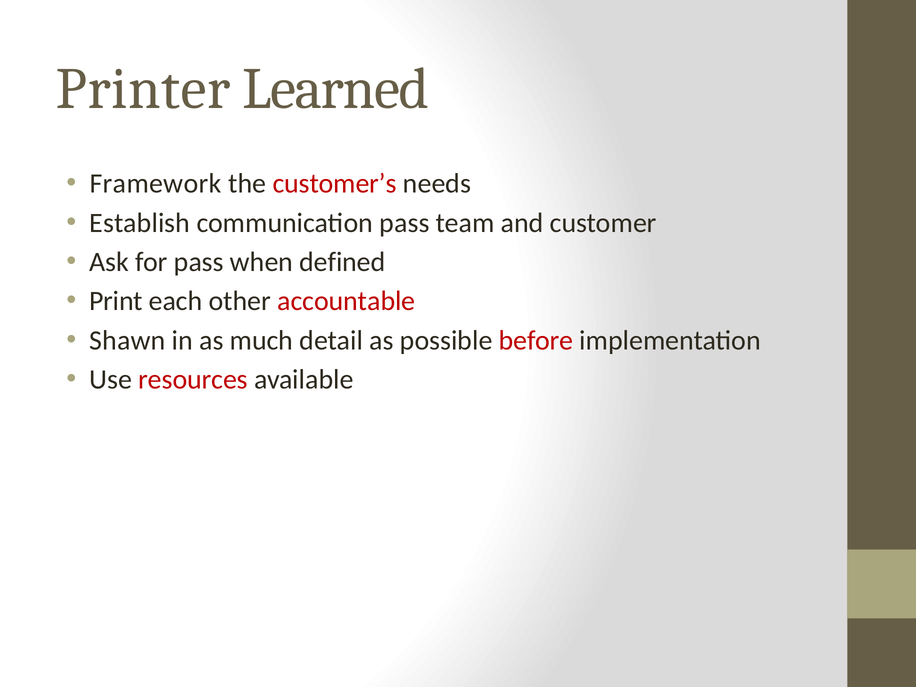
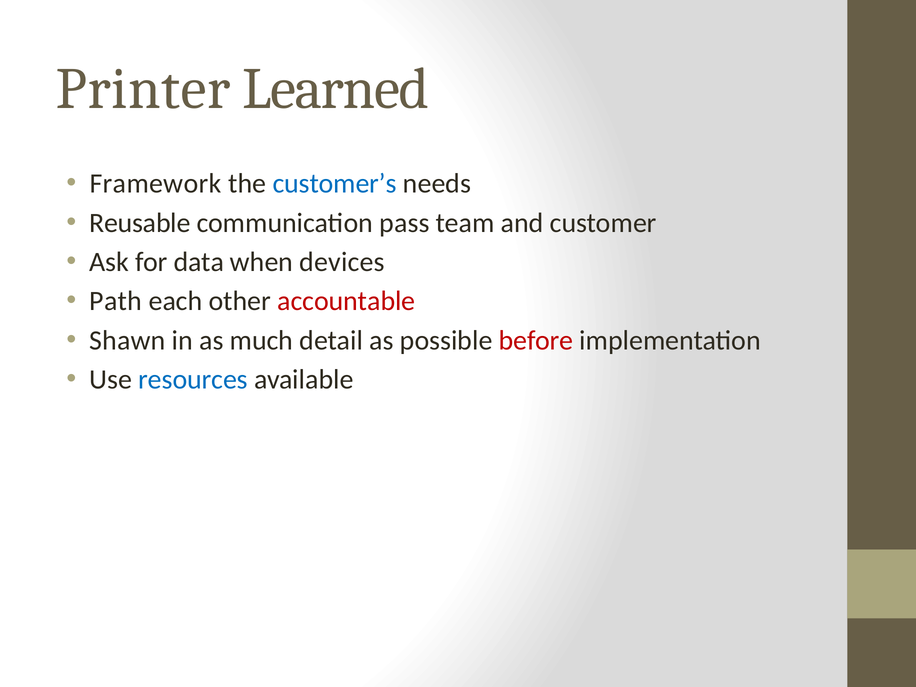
customer’s colour: red -> blue
Establish: Establish -> Reusable
for pass: pass -> data
defined: defined -> devices
Print: Print -> Path
resources colour: red -> blue
